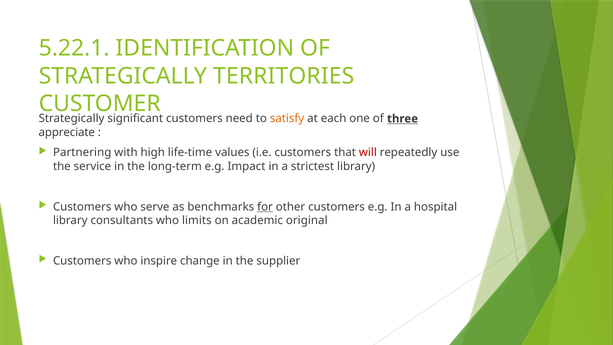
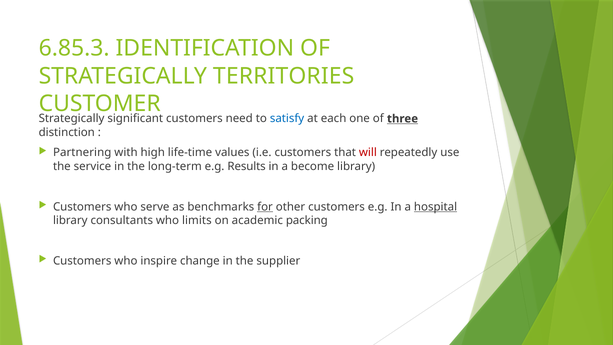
5.22.1: 5.22.1 -> 6.85.3
satisfy colour: orange -> blue
appreciate: appreciate -> distinction
Impact: Impact -> Results
strictest: strictest -> become
hospital underline: none -> present
original: original -> packing
